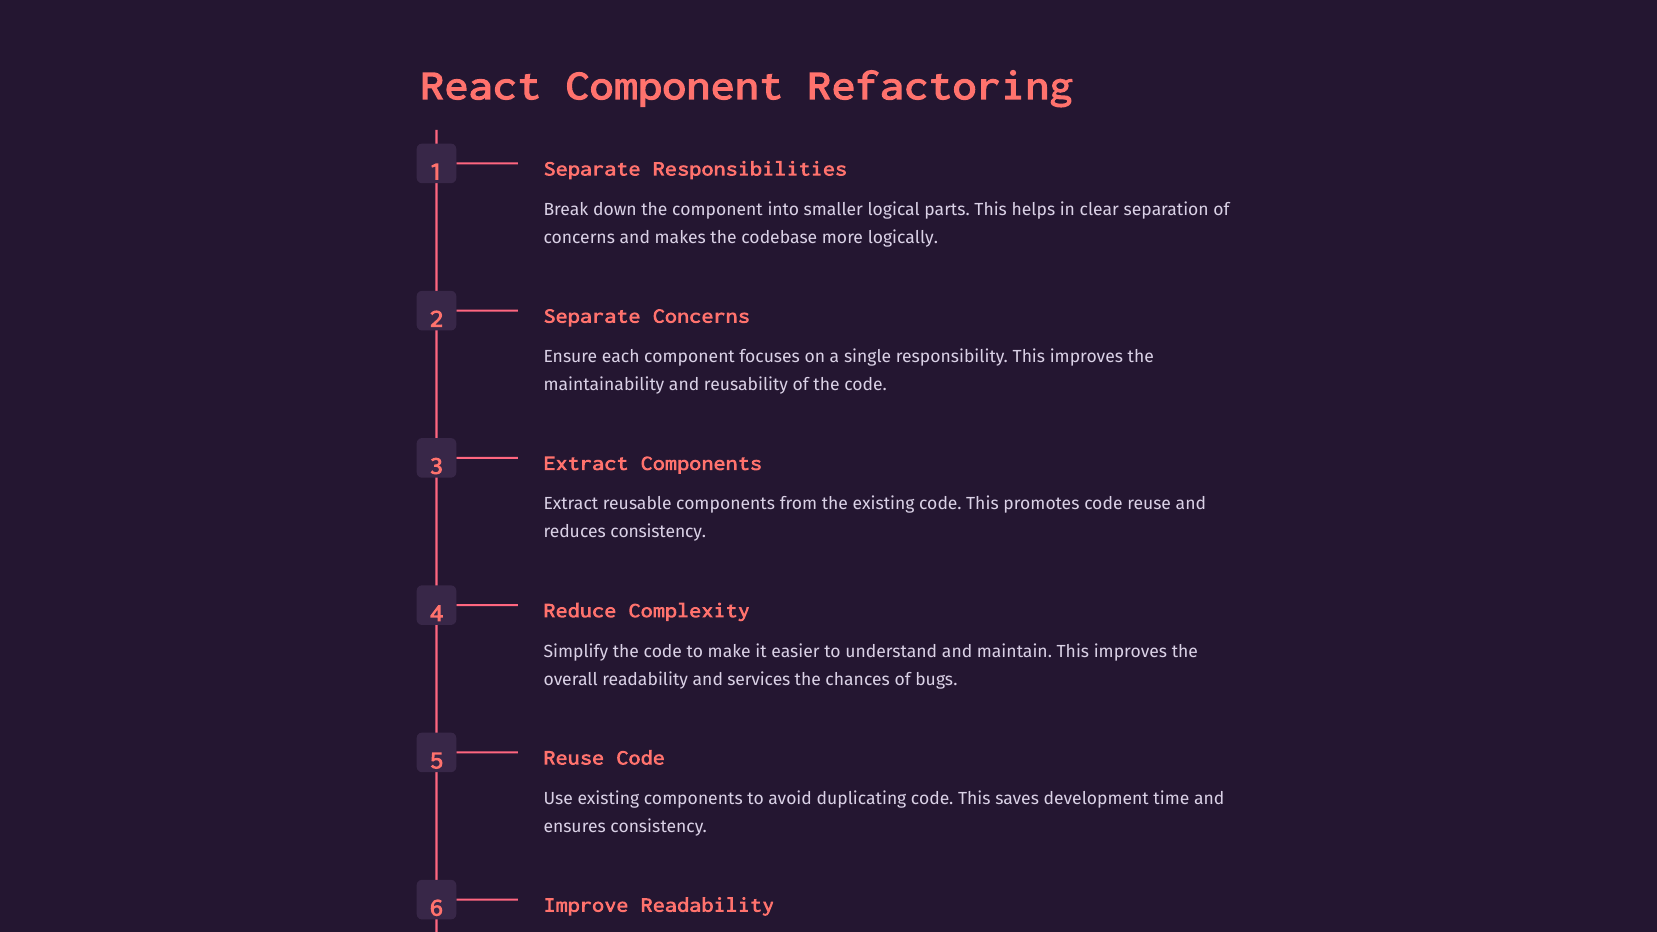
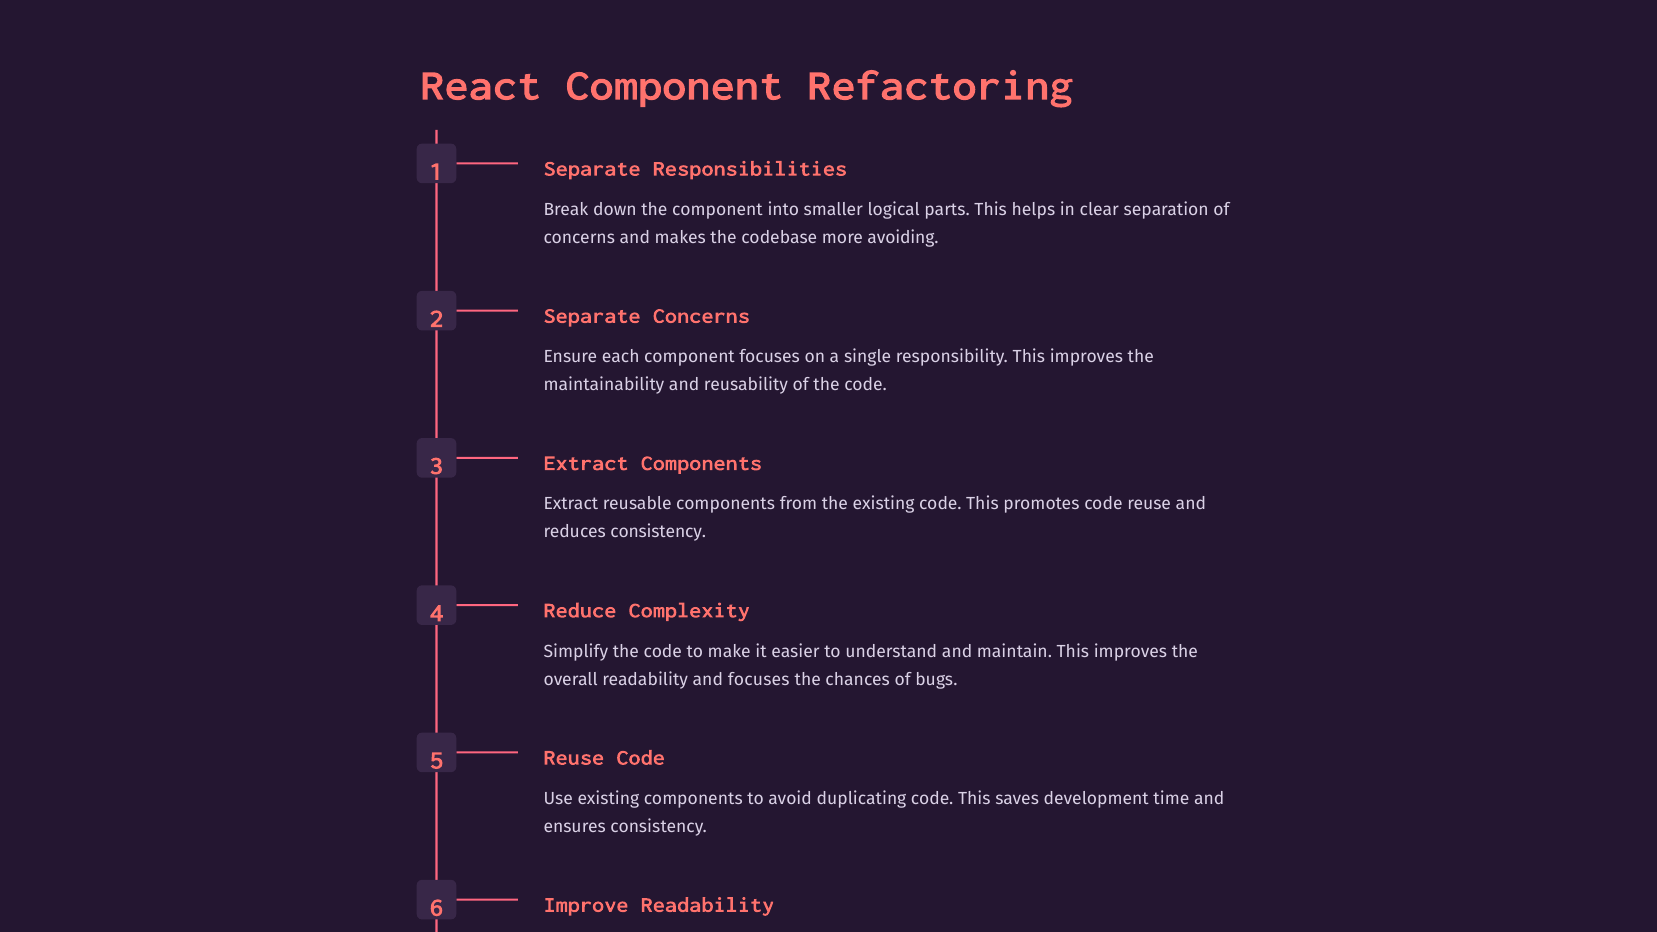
logically: logically -> avoiding
and services: services -> focuses
